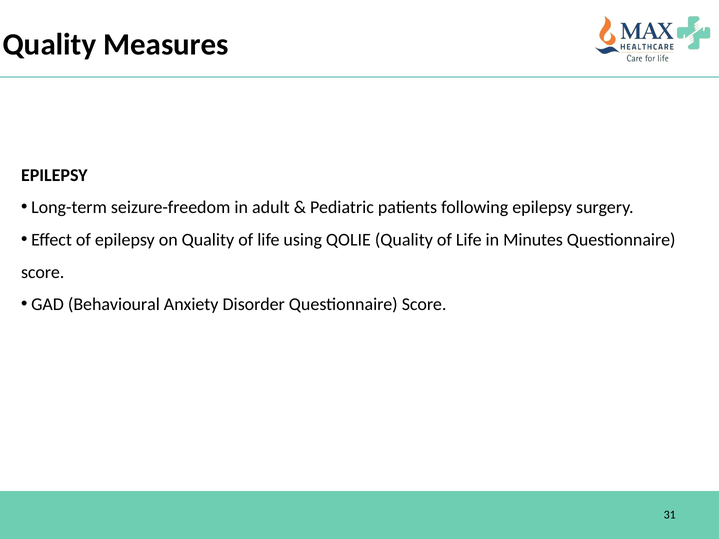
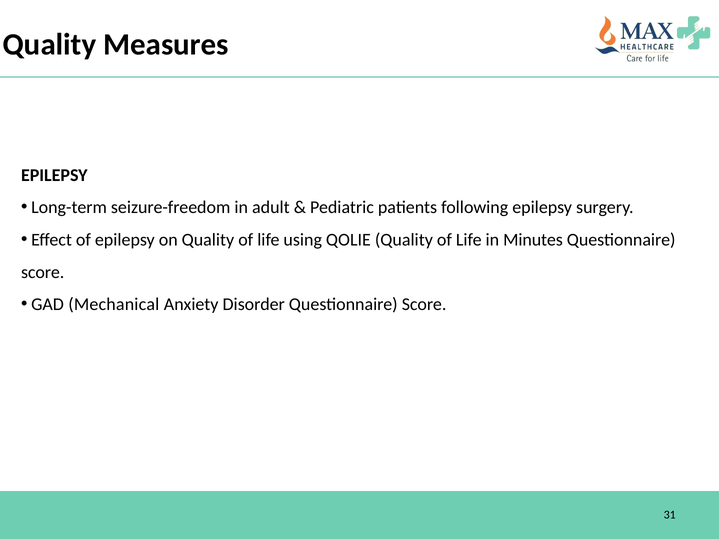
Behavioural: Behavioural -> Mechanical
